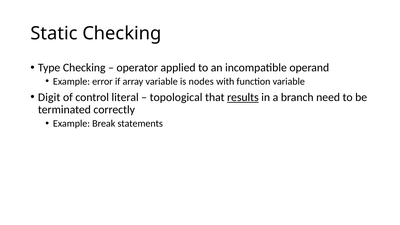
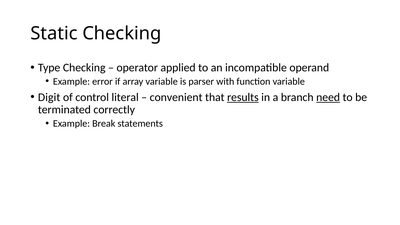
nodes: nodes -> parser
topological: topological -> convenient
need underline: none -> present
